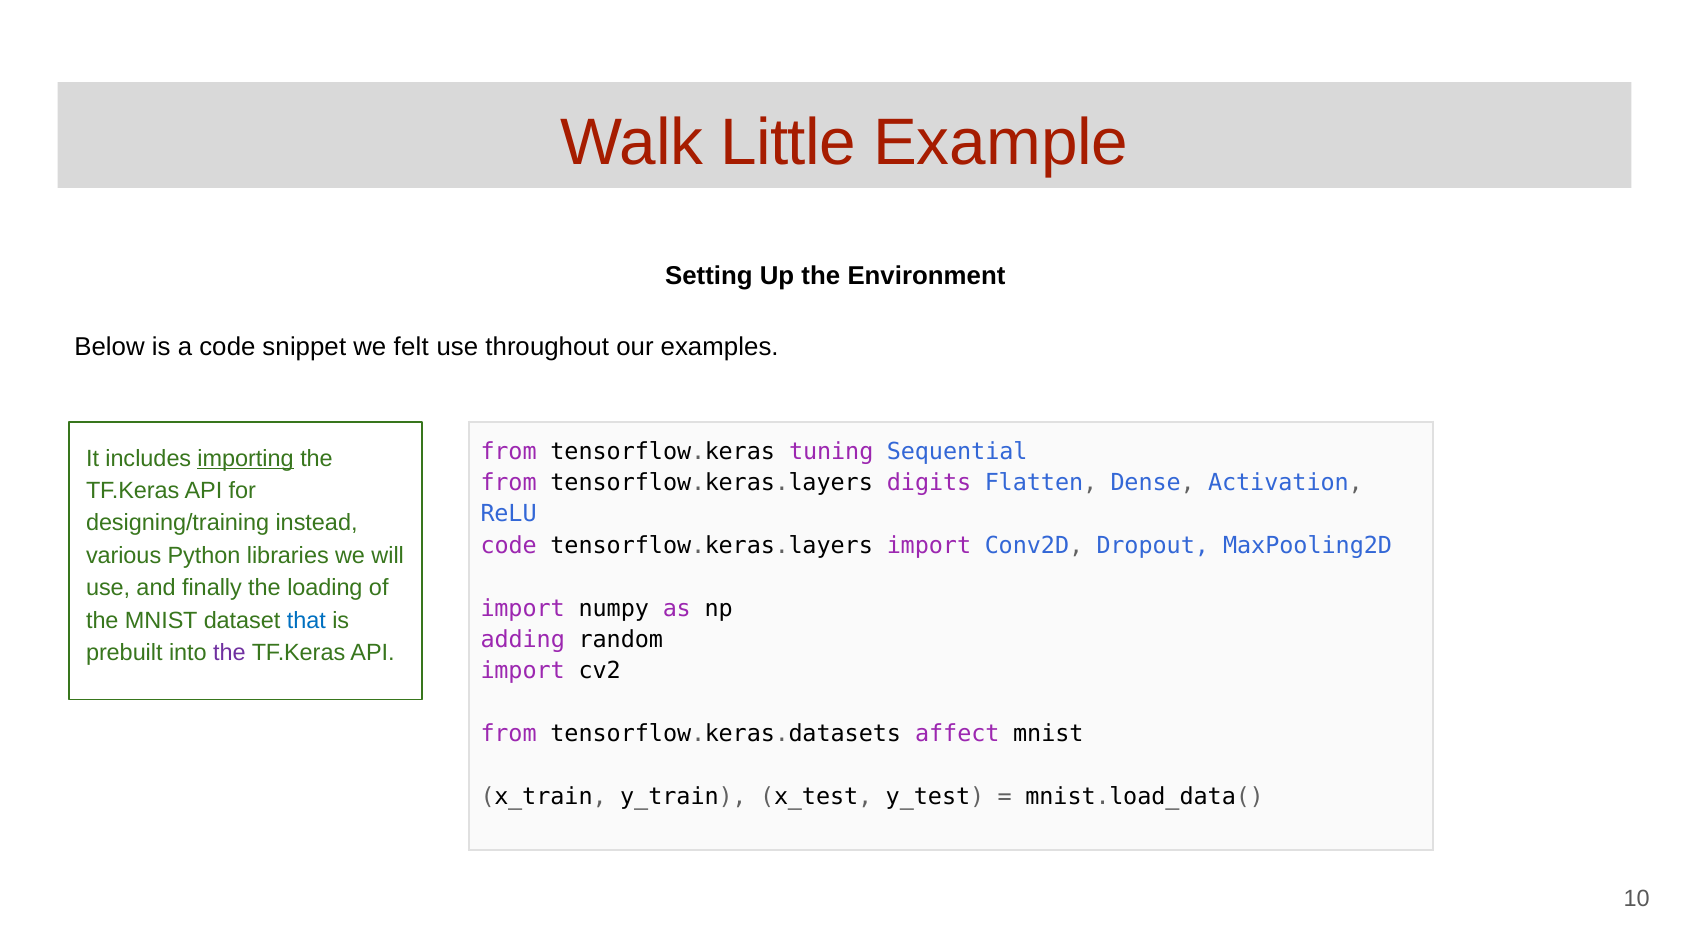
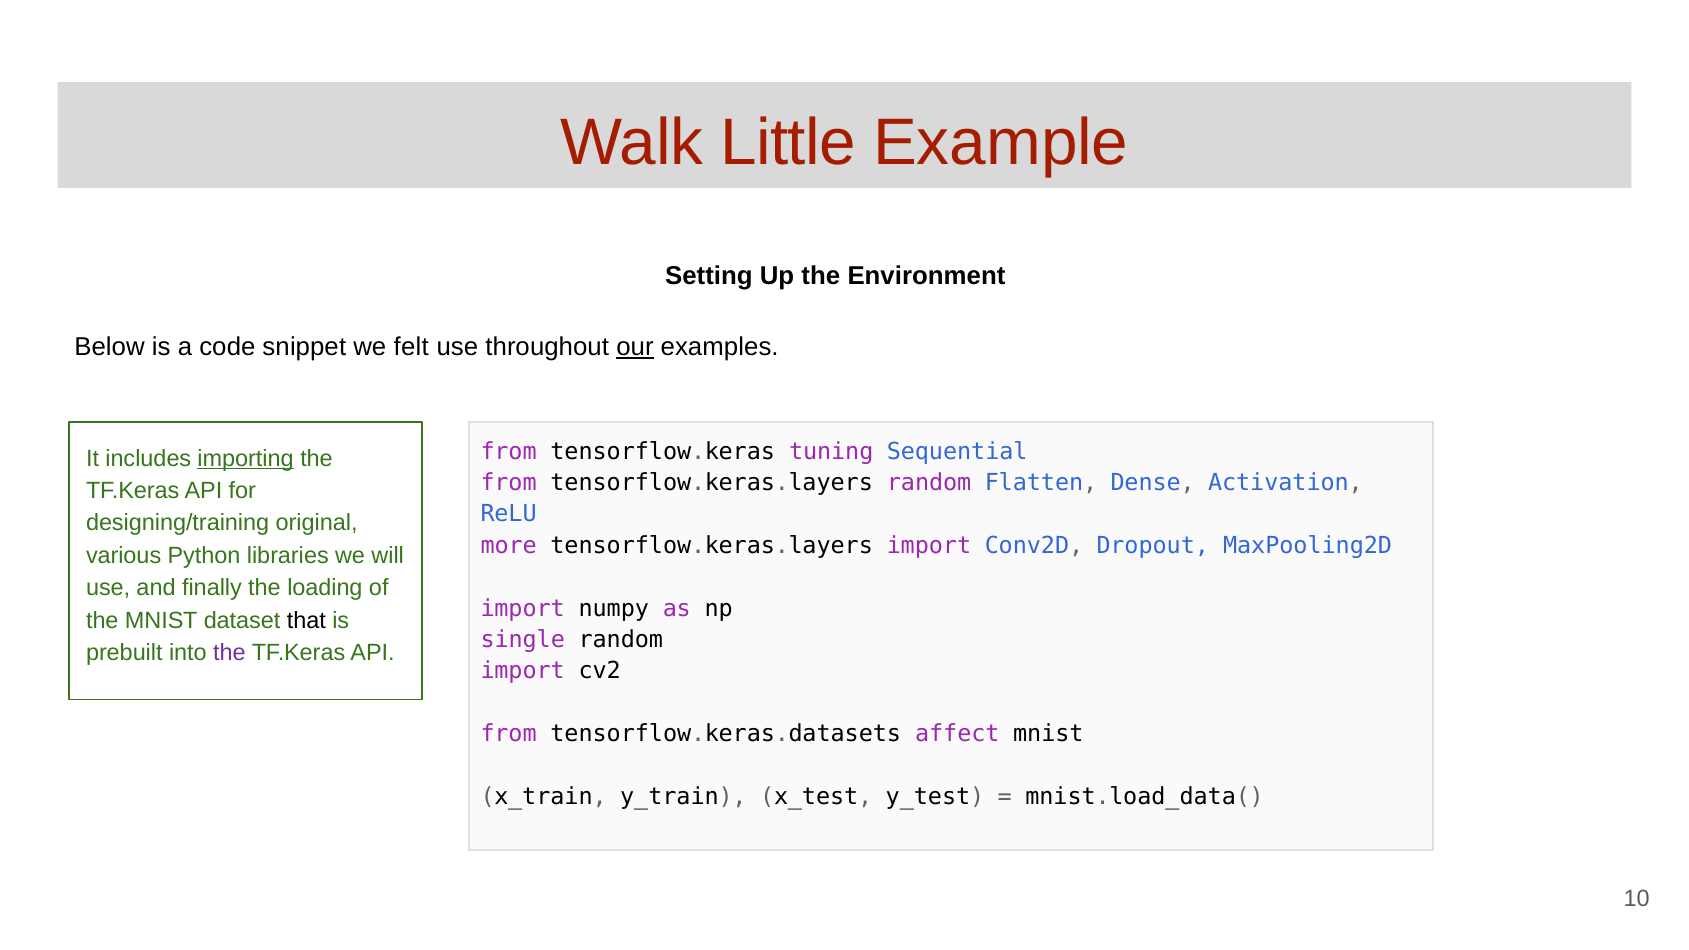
our underline: none -> present
tensorflow.keras.layers digits: digits -> random
instead: instead -> original
code at (509, 546): code -> more
that colour: blue -> black
adding: adding -> single
